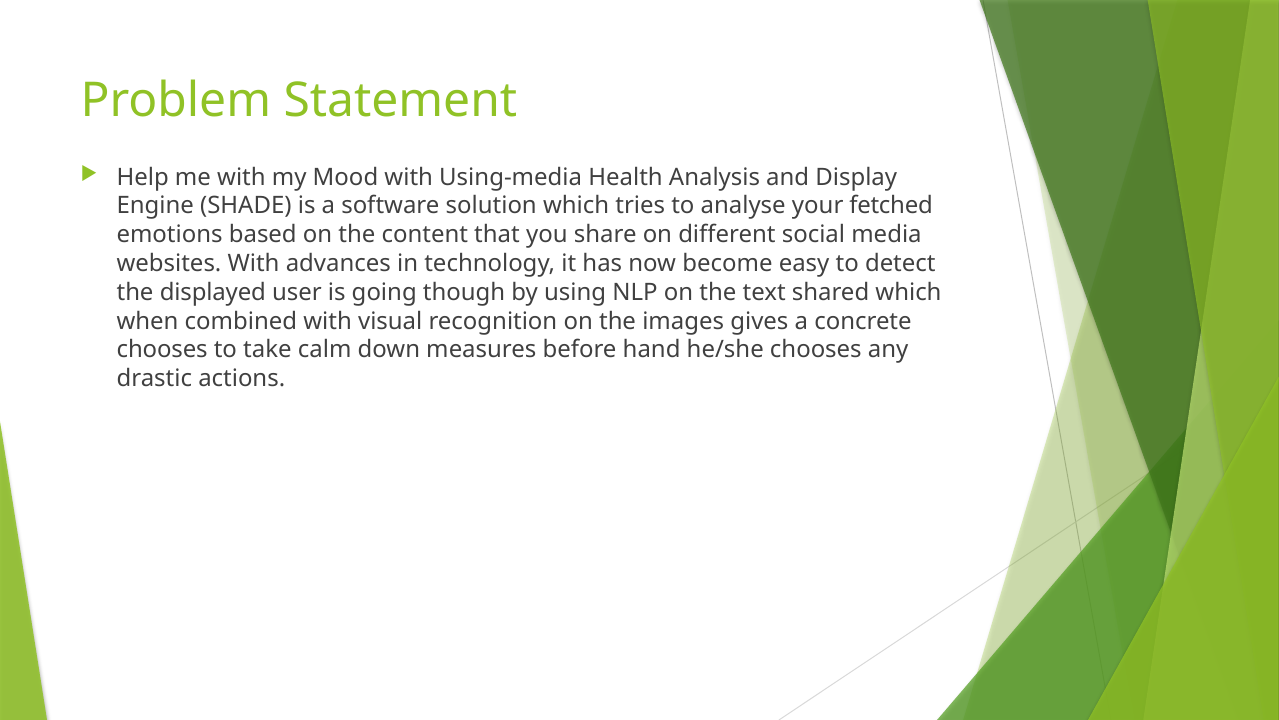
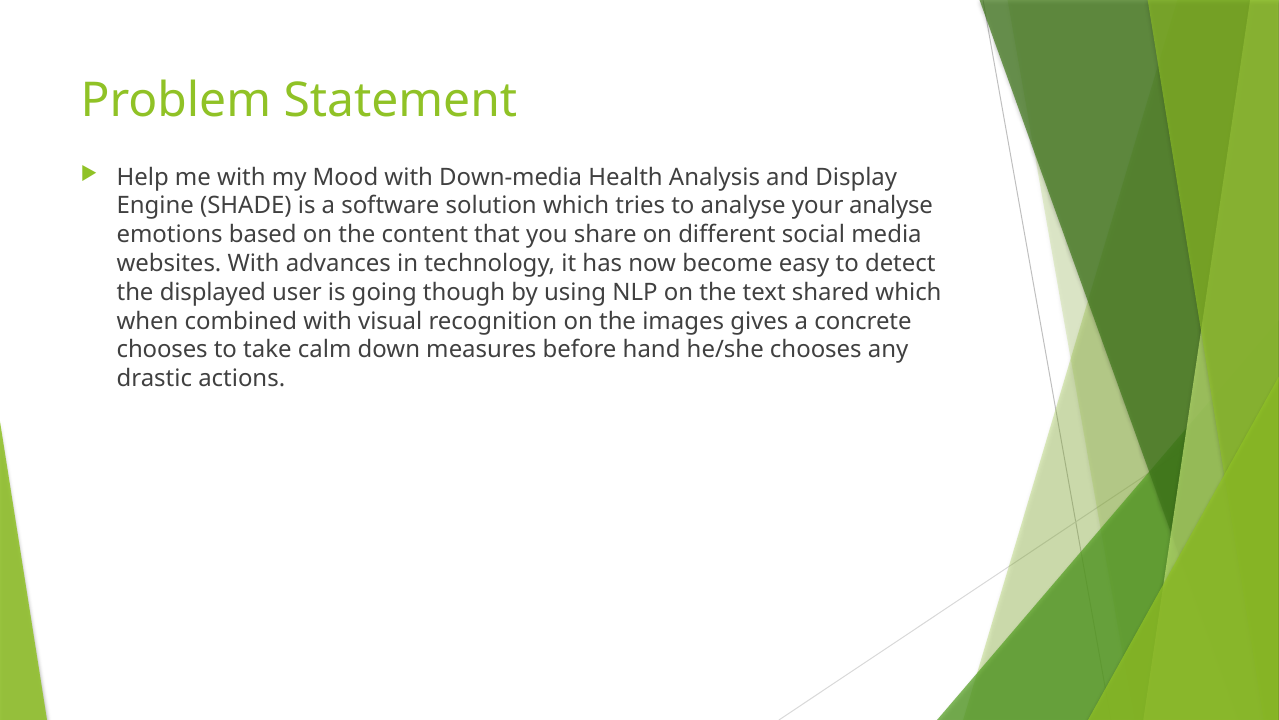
Using-media: Using-media -> Down-media
your fetched: fetched -> analyse
